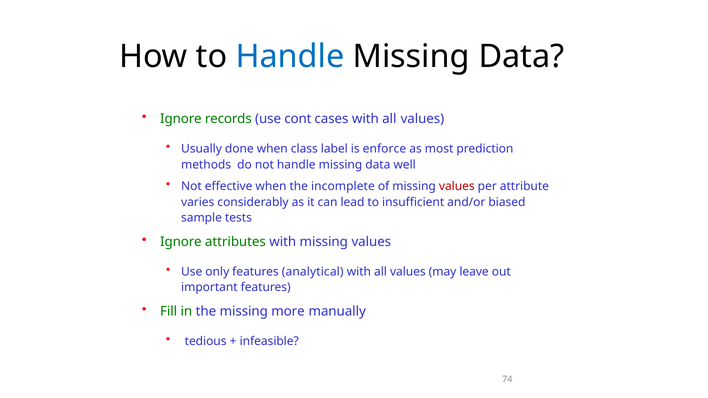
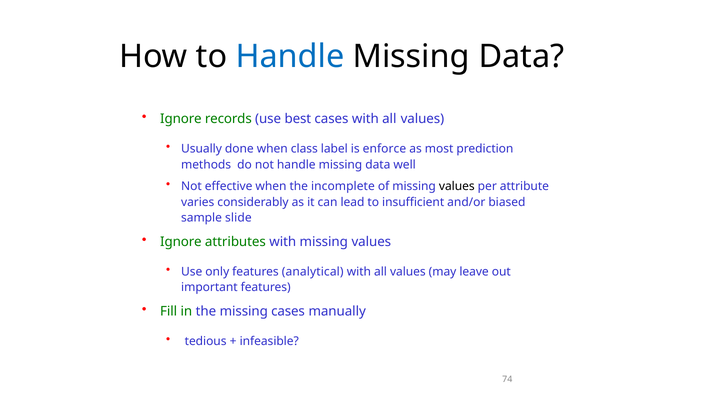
cont: cont -> best
values at (457, 186) colour: red -> black
tests: tests -> slide
missing more: more -> cases
